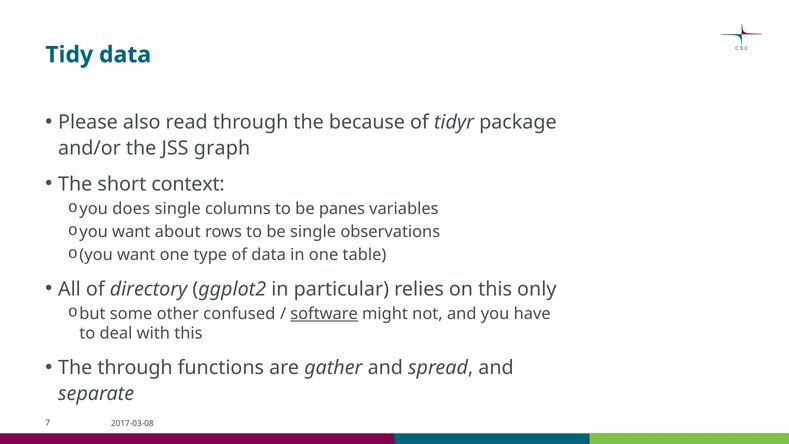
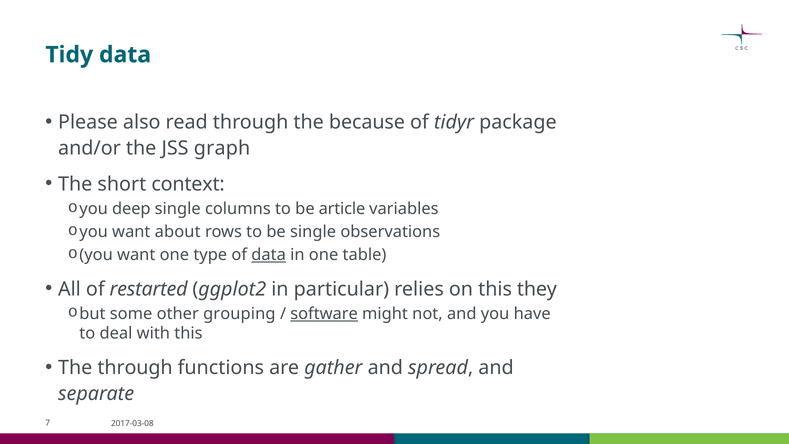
does: does -> deep
panes: panes -> article
data at (269, 255) underline: none -> present
directory: directory -> restarted
only: only -> they
confused: confused -> grouping
